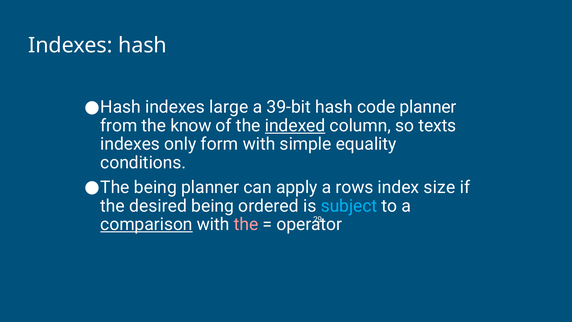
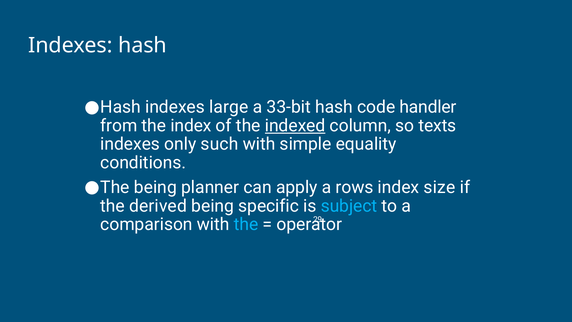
39-bit: 39-bit -> 33-bit
code planner: planner -> handler
the know: know -> index
form: form -> such
desired: desired -> derived
ordered: ordered -> specific
comparison underline: present -> none
the at (246, 224) colour: pink -> light blue
